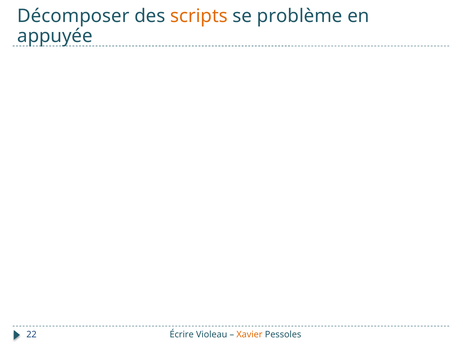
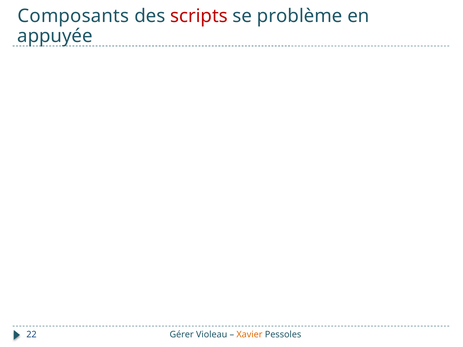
Décomposer: Décomposer -> Composants
scripts colour: orange -> red
Écrire: Écrire -> Gérer
